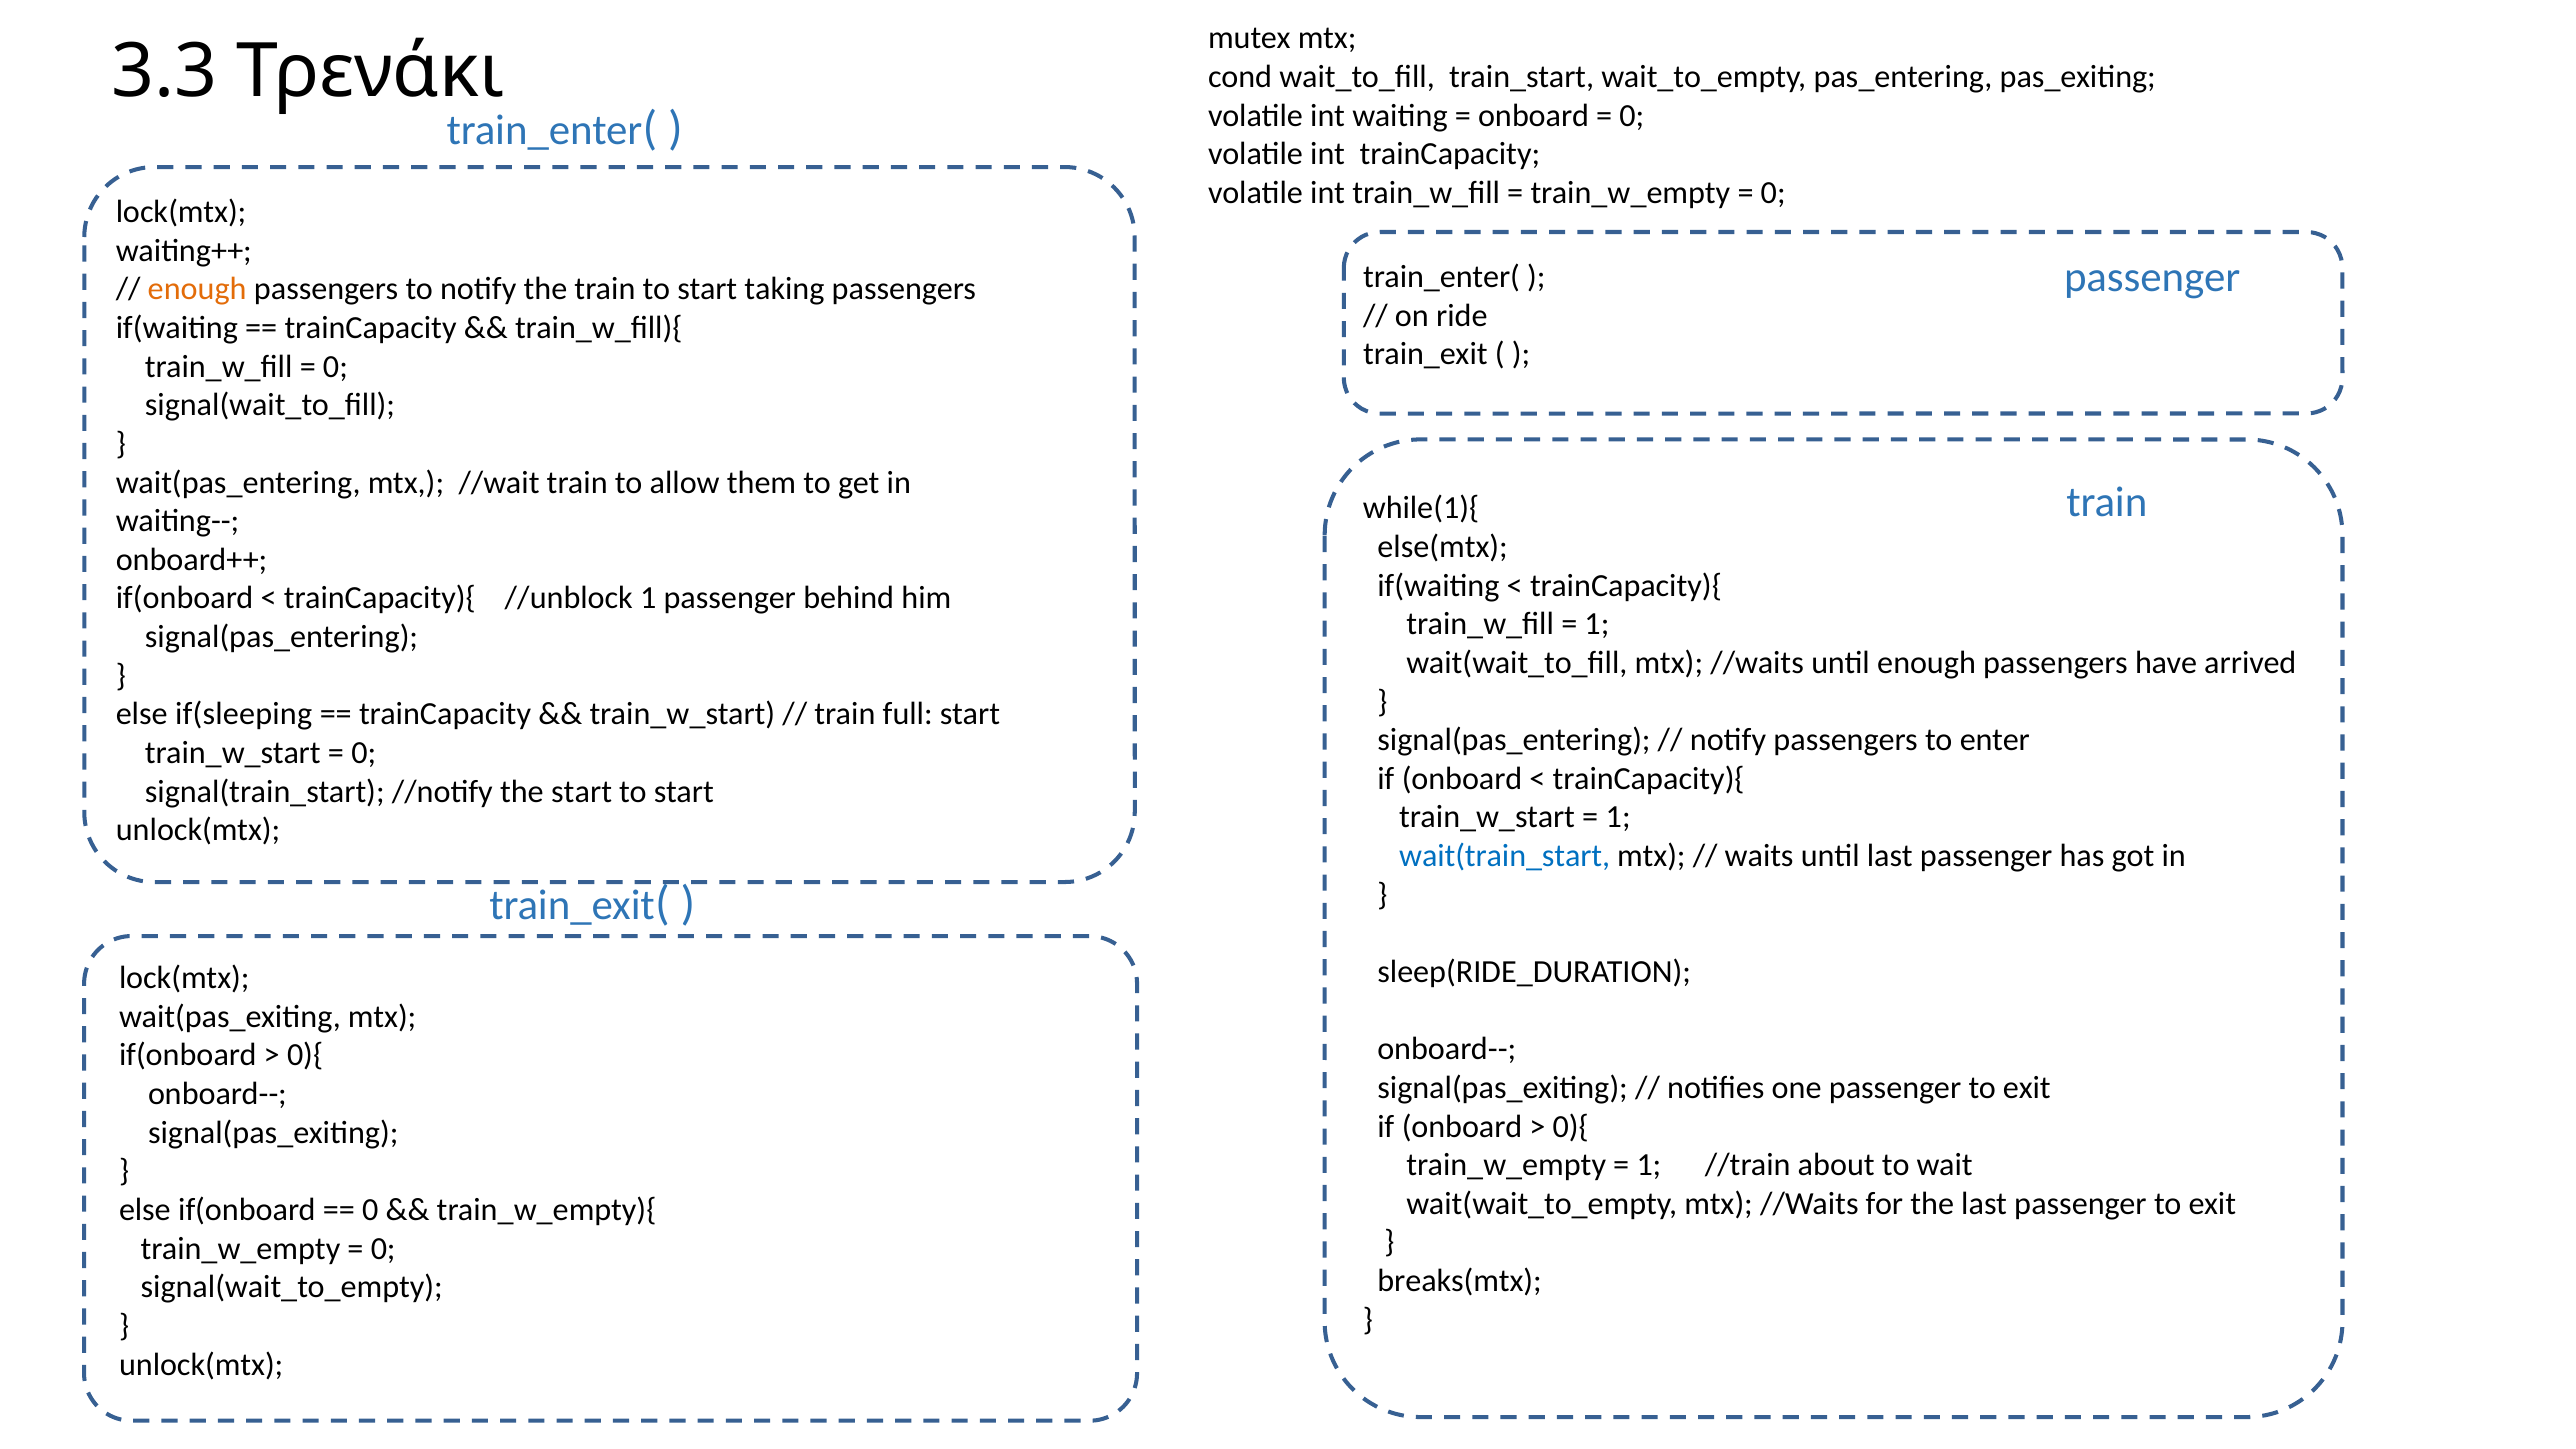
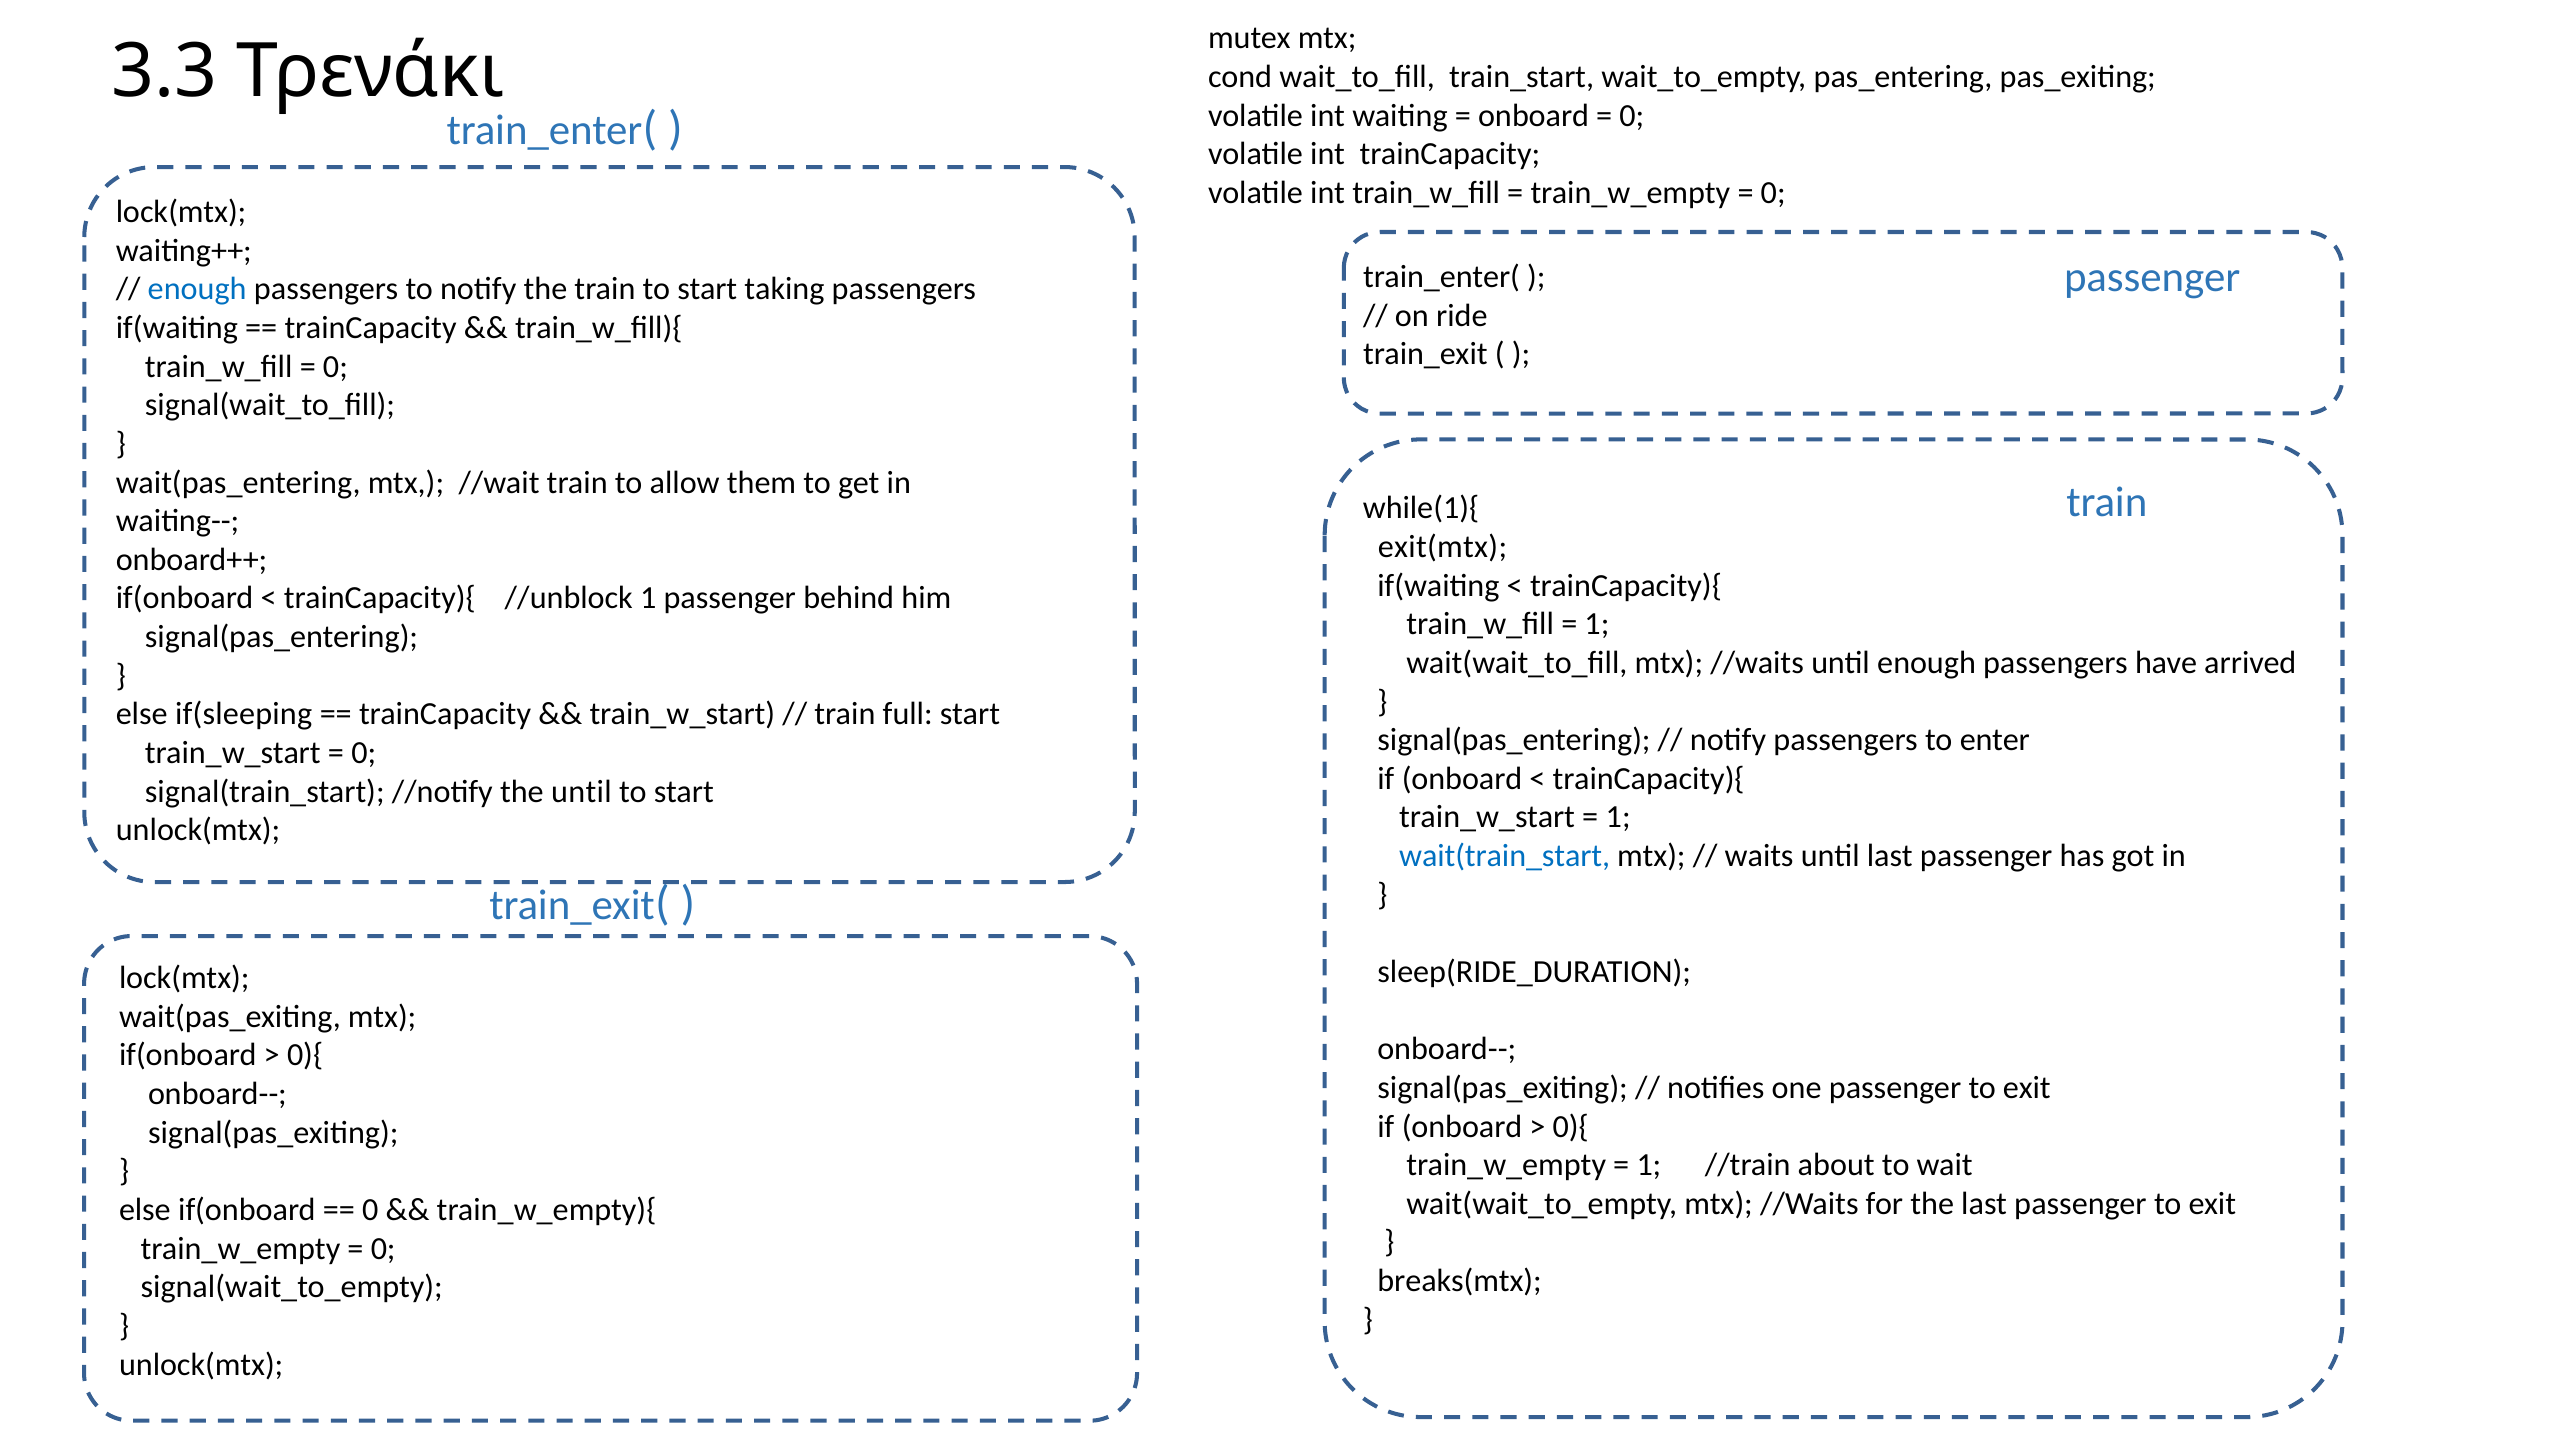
enough at (197, 289) colour: orange -> blue
else(mtx: else(mtx -> exit(mtx
the start: start -> until
